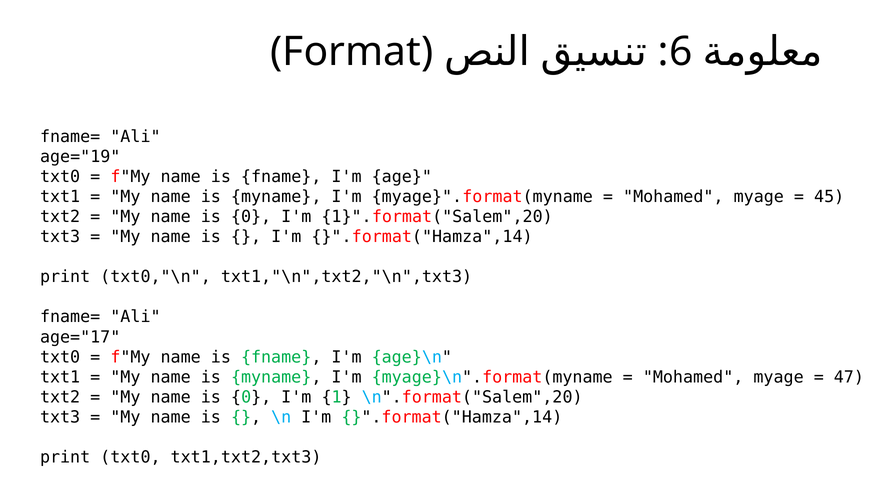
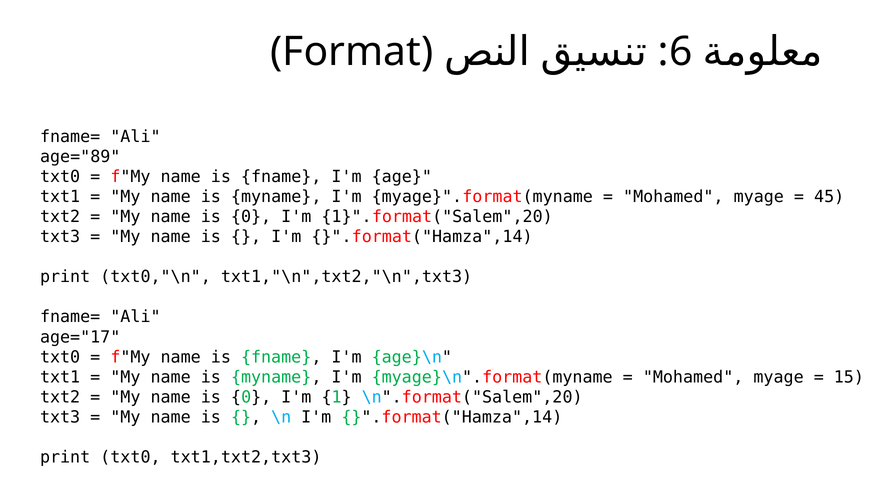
age="19: age="19 -> age="89
47: 47 -> 15
